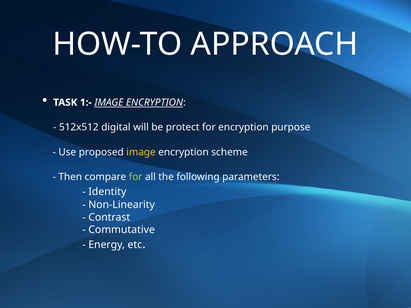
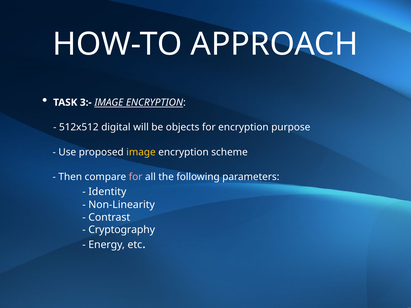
1:-: 1:- -> 3:-
protect: protect -> objects
for at (136, 177) colour: light green -> pink
Commutative: Commutative -> Cryptography
